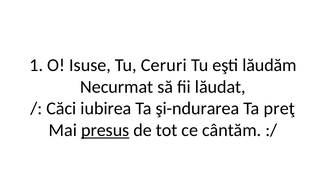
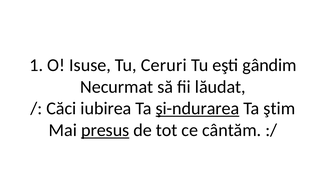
lăudăm: lăudăm -> gândim
şi-ndurarea underline: none -> present
preţ: preţ -> ştim
